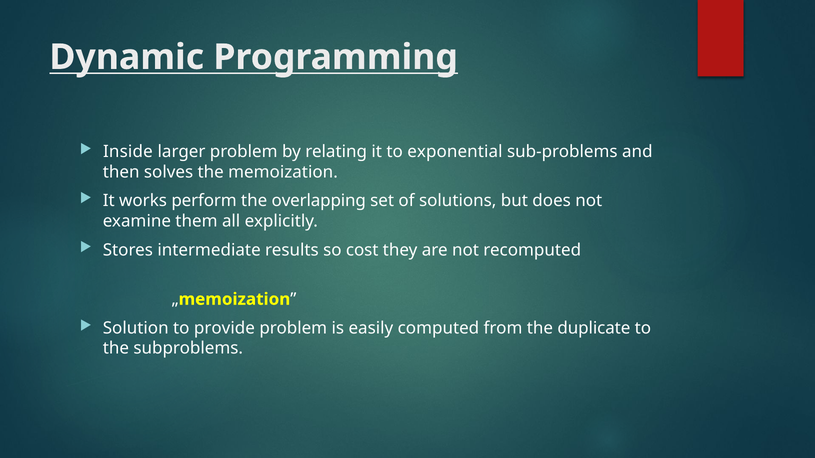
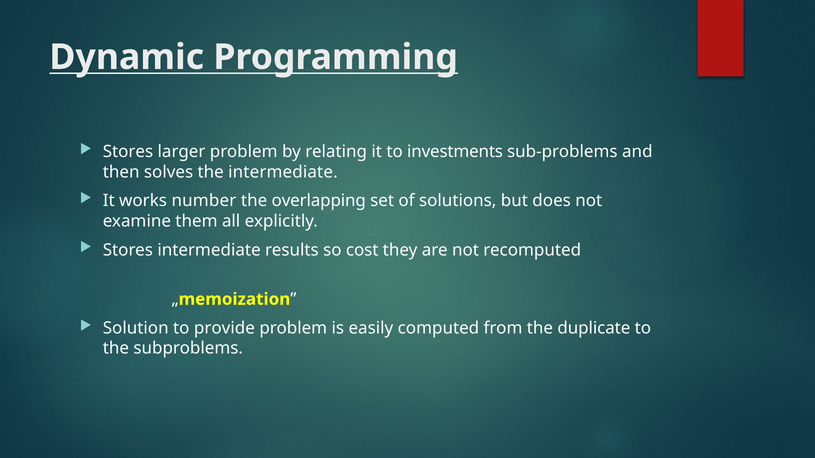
Inside at (128, 152): Inside -> Stores
exponential: exponential -> investments
the memoization: memoization -> intermediate
perform: perform -> number
